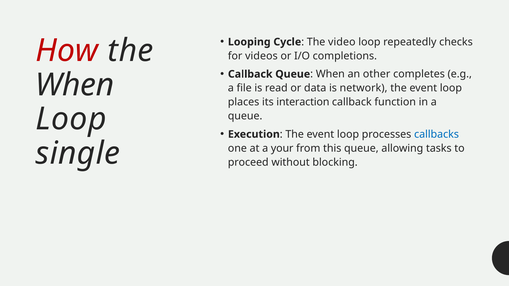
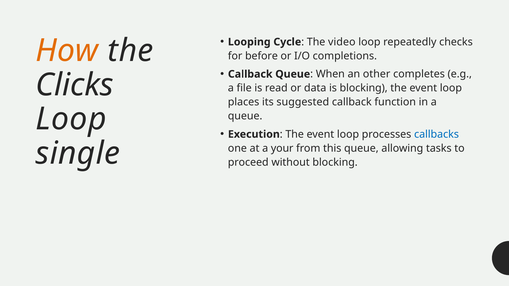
How colour: red -> orange
videos: videos -> before
When at (75, 85): When -> Clicks
is network: network -> blocking
interaction: interaction -> suggested
